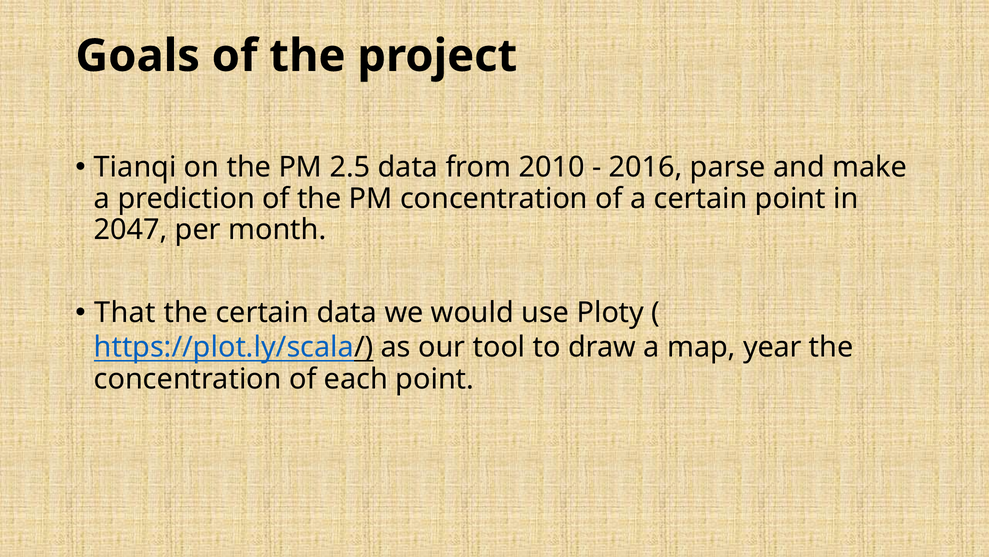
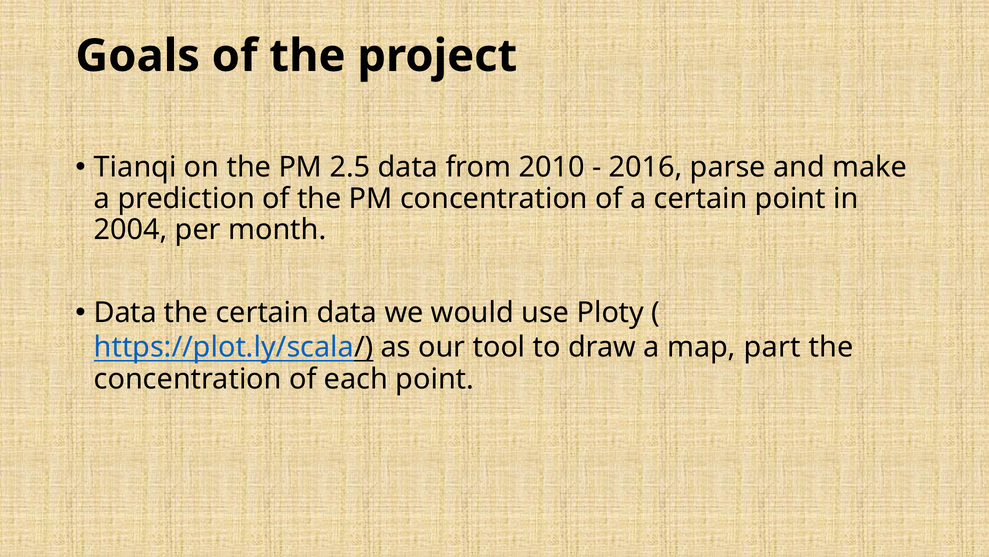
2047: 2047 -> 2004
That at (125, 312): That -> Data
year: year -> part
